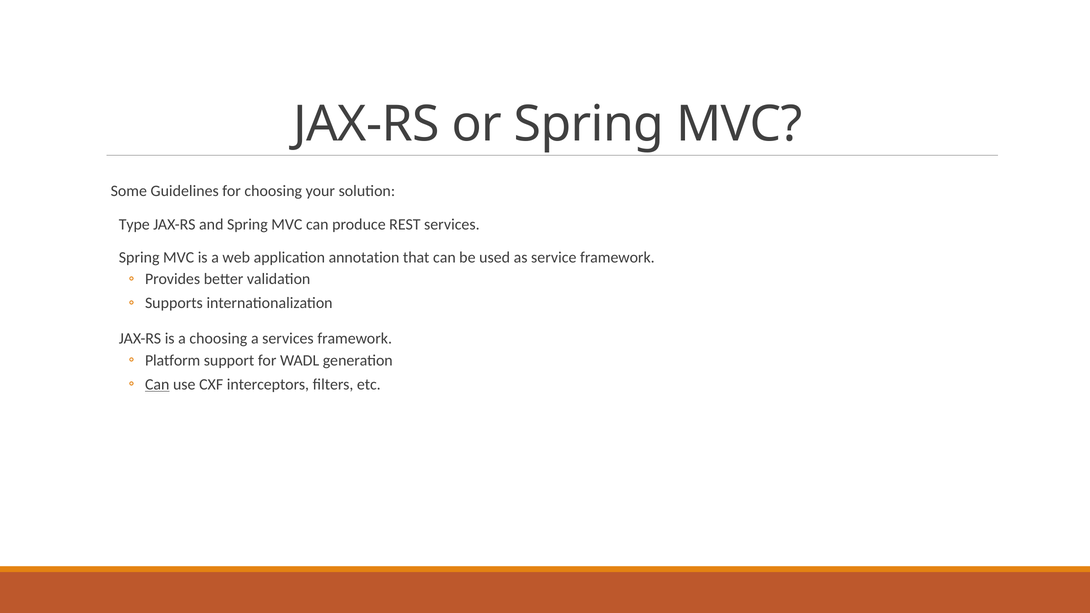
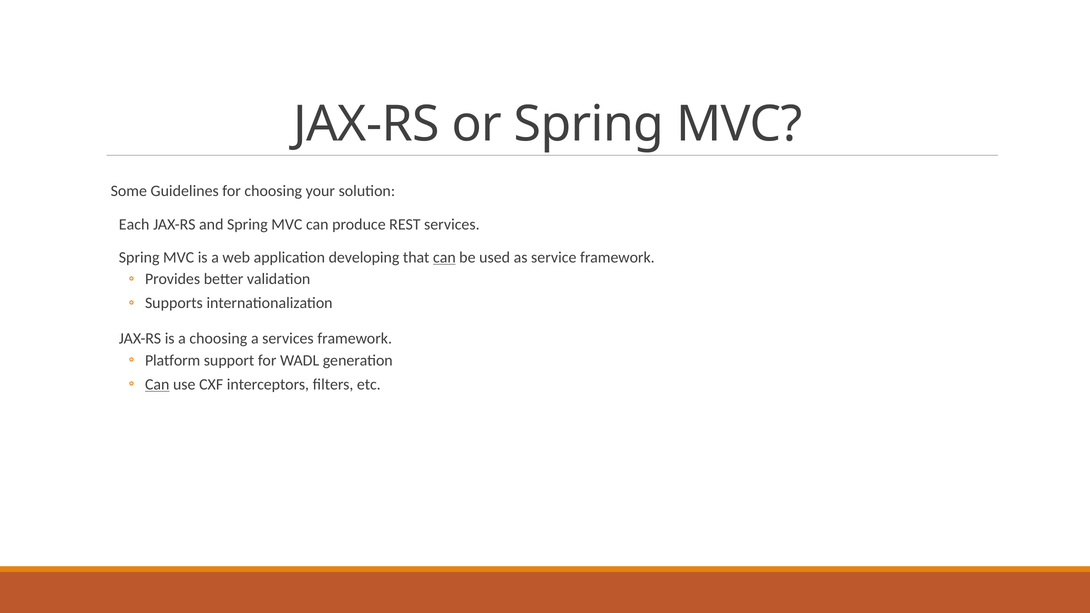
Type: Type -> Each
annotation: annotation -> developing
can at (444, 257) underline: none -> present
